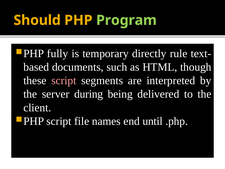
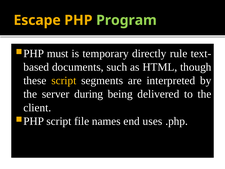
Should: Should -> Escape
fully: fully -> must
script at (64, 80) colour: pink -> yellow
until: until -> uses
